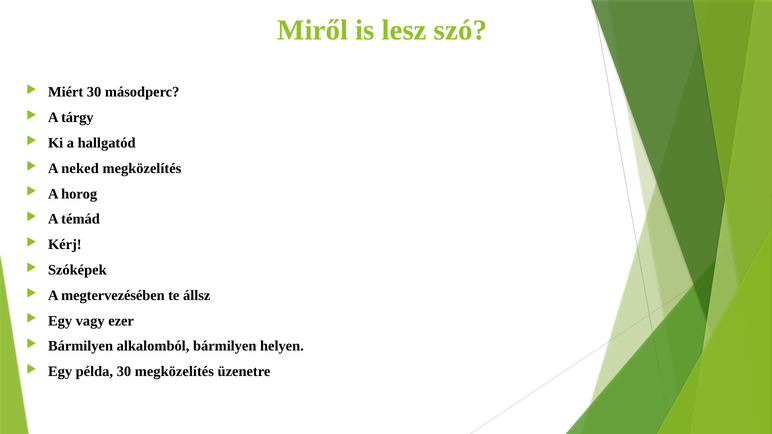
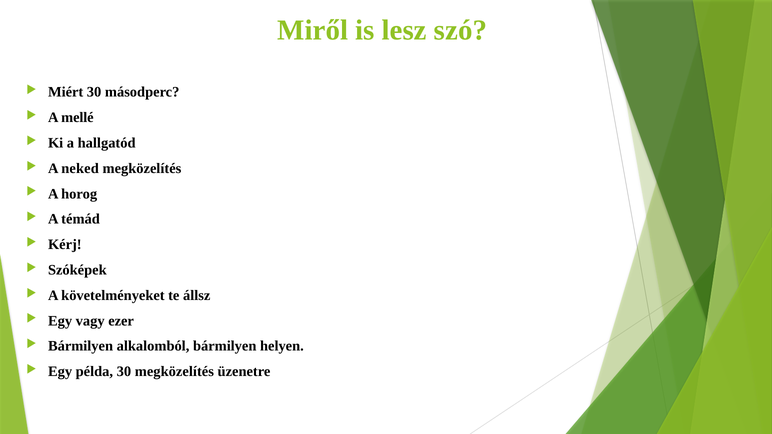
tárgy: tárgy -> mellé
megtervezésében: megtervezésében -> követelményeket
